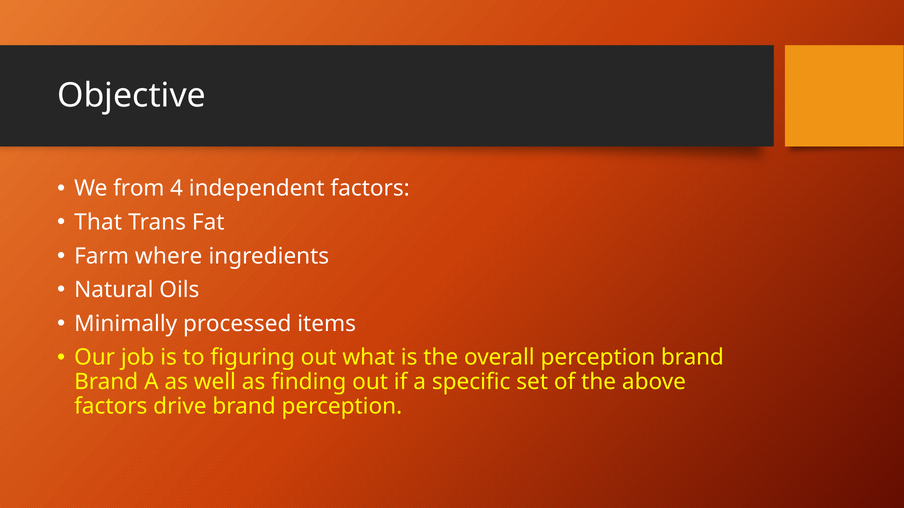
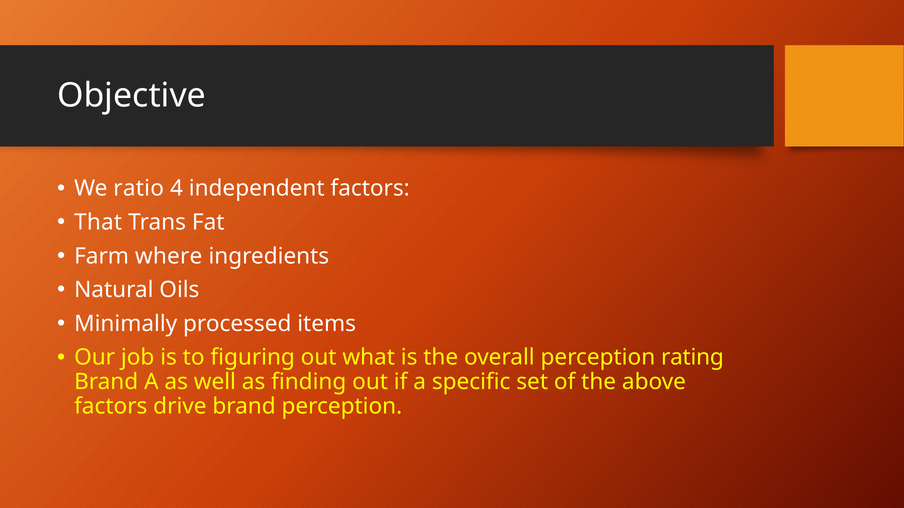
from: from -> ratio
perception brand: brand -> rating
